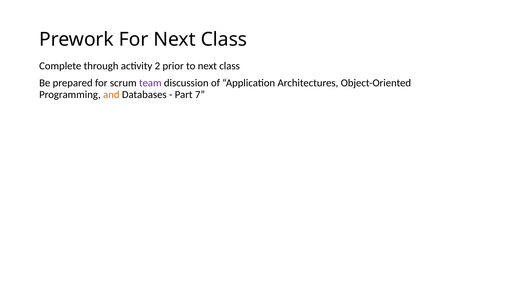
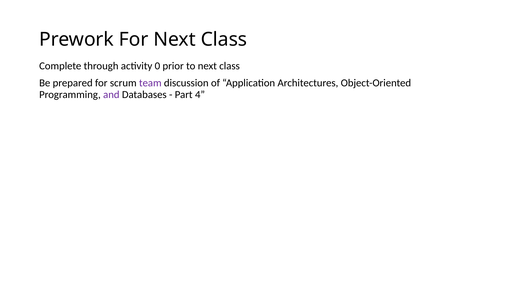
2: 2 -> 0
and colour: orange -> purple
7: 7 -> 4
